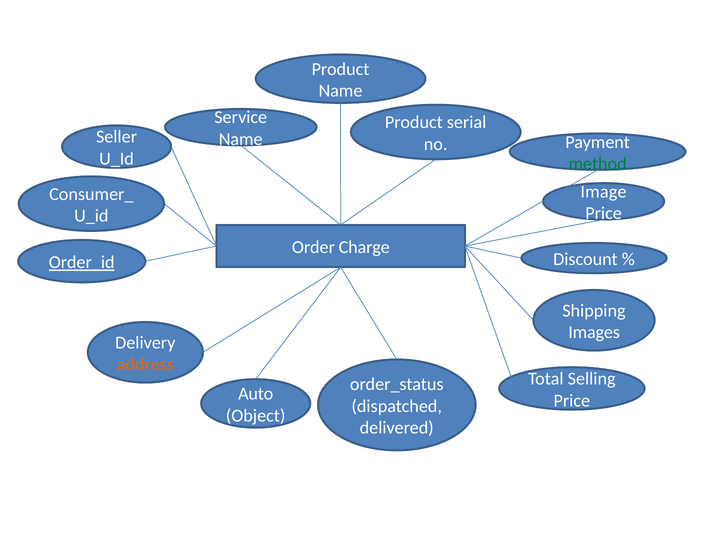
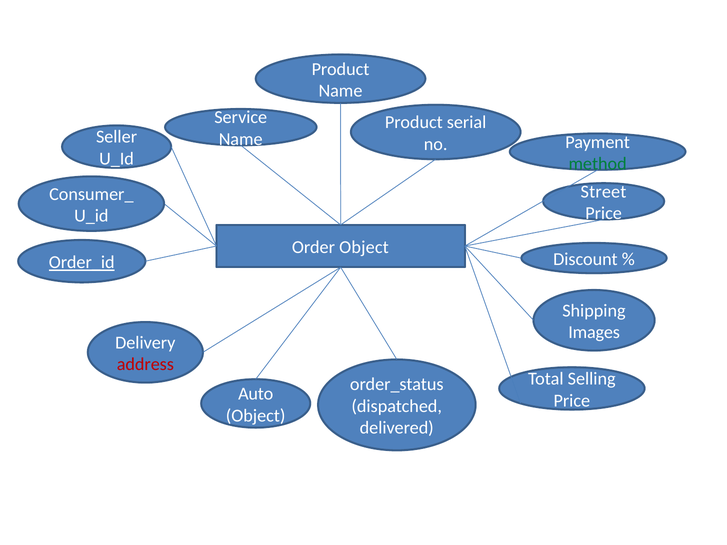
Image: Image -> Street
Order Charge: Charge -> Object
address colour: orange -> red
